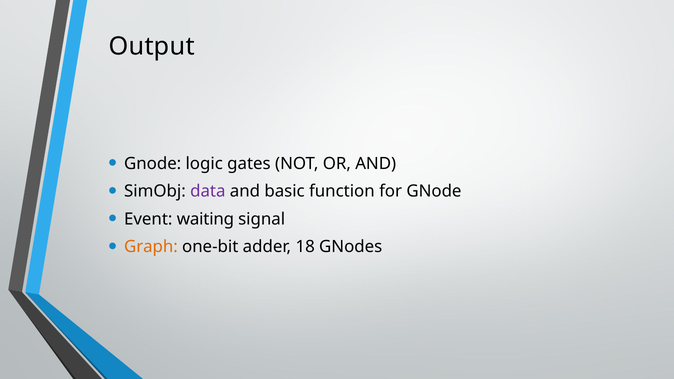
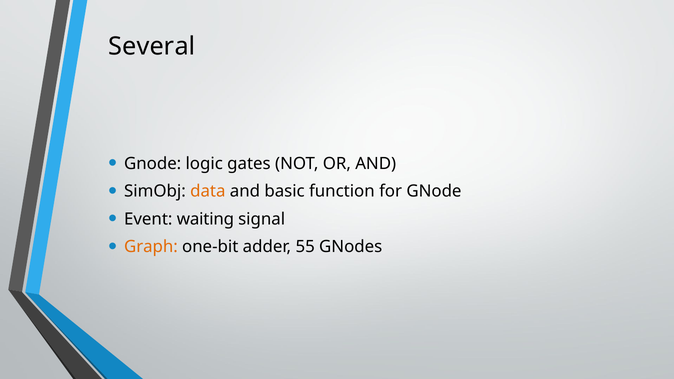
Output: Output -> Several
data colour: purple -> orange
18: 18 -> 55
